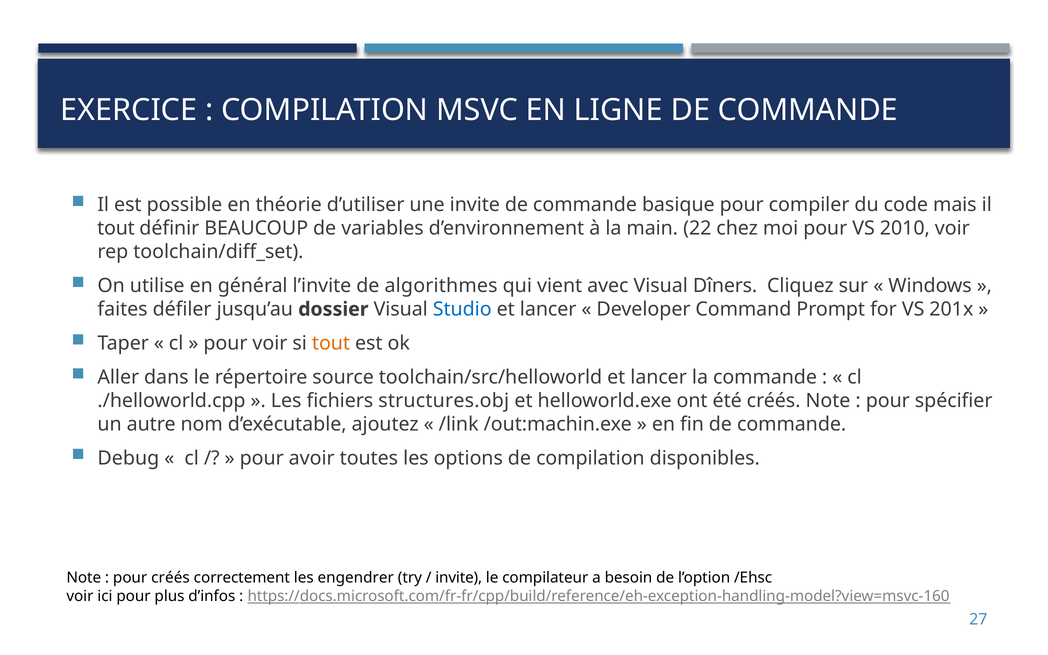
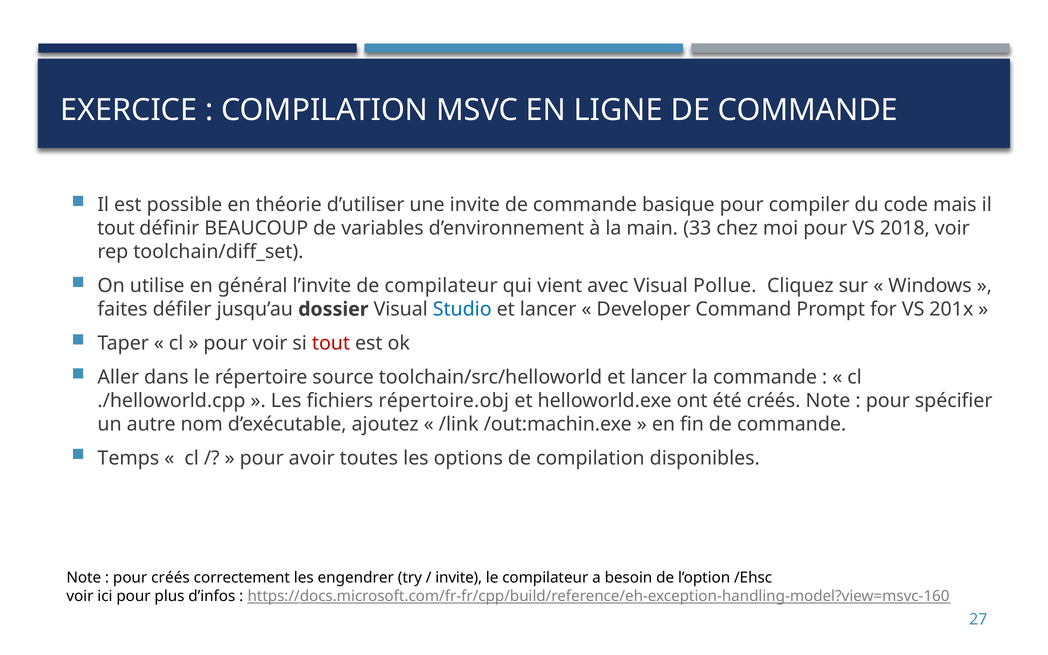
22: 22 -> 33
2010: 2010 -> 2018
de algorithmes: algorithmes -> compilateur
Dîners: Dîners -> Pollue
tout at (331, 343) colour: orange -> red
structures.obj: structures.obj -> répertoire.obj
Debug: Debug -> Temps
